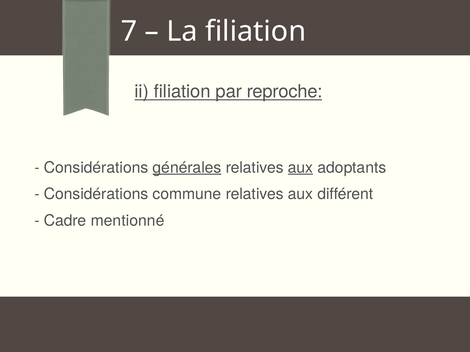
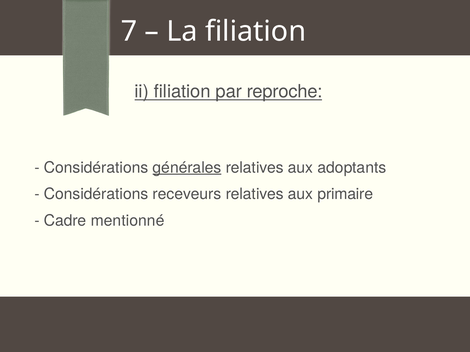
aux at (301, 168) underline: present -> none
commune: commune -> receveurs
différent: différent -> primaire
